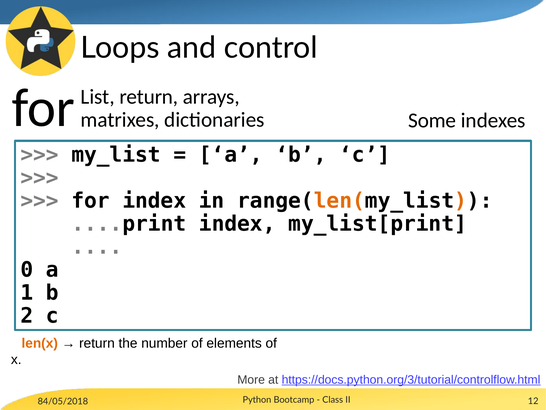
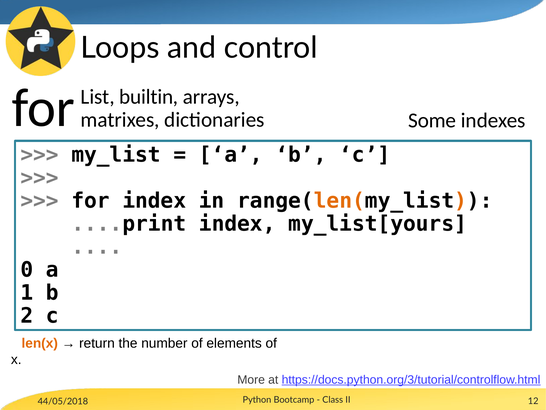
List return: return -> builtin
my_list[print: my_list[print -> my_list[yours
84/05/2018: 84/05/2018 -> 44/05/2018
